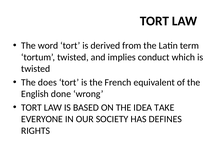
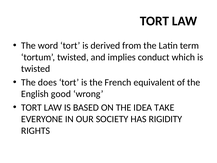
done: done -> good
DEFINES: DEFINES -> RIGIDITY
